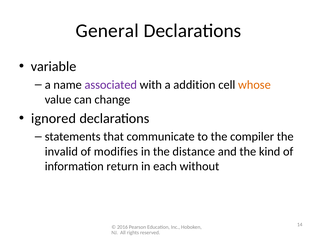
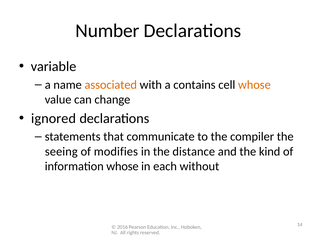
General: General -> Number
associated colour: purple -> orange
addition: addition -> contains
invalid: invalid -> seeing
information return: return -> whose
